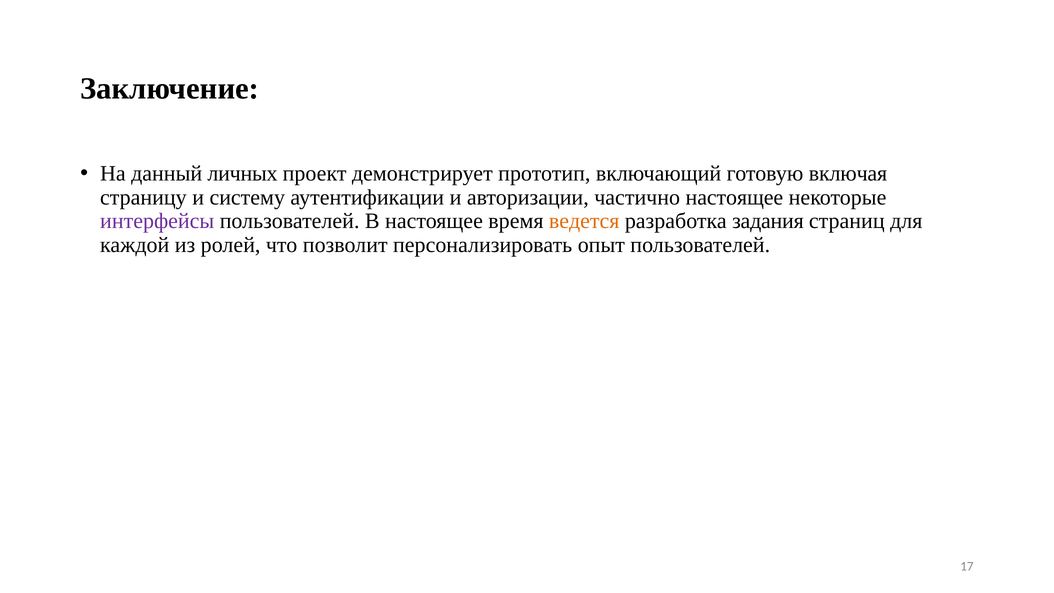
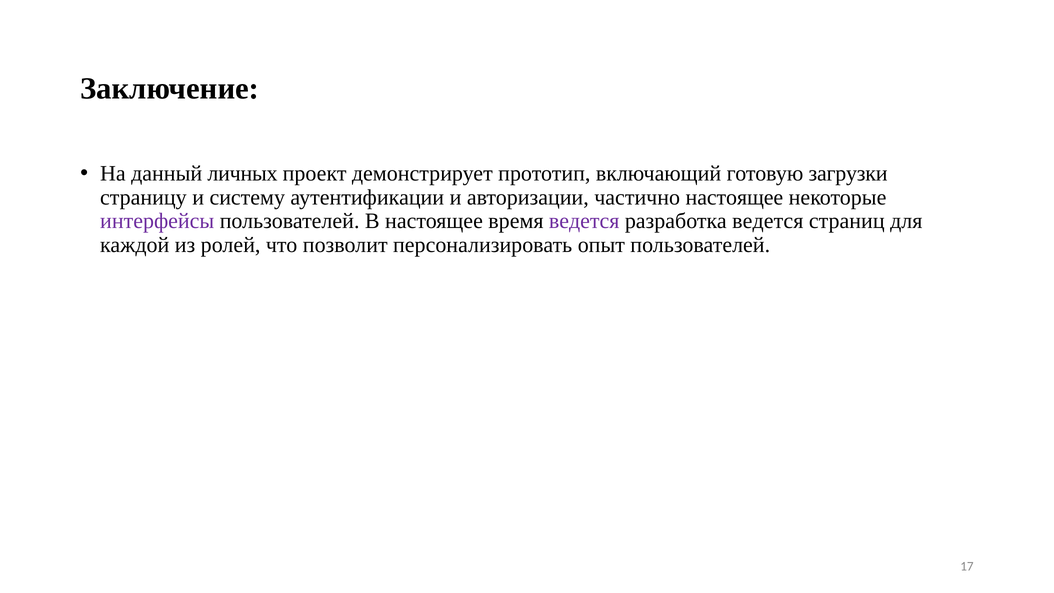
включая: включая -> загрузки
ведется at (584, 221) colour: orange -> purple
разработка задания: задания -> ведется
